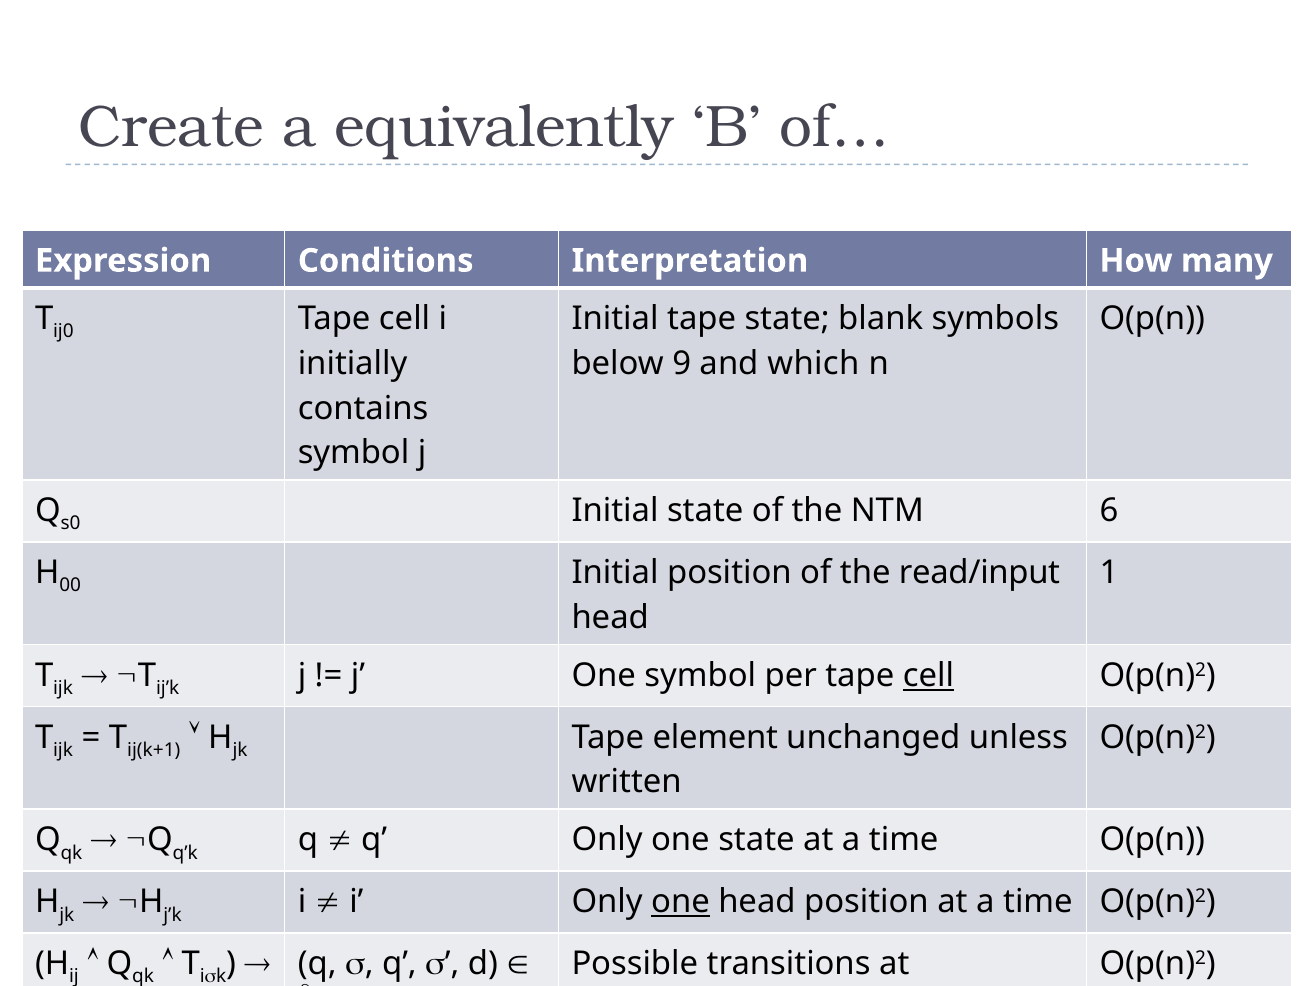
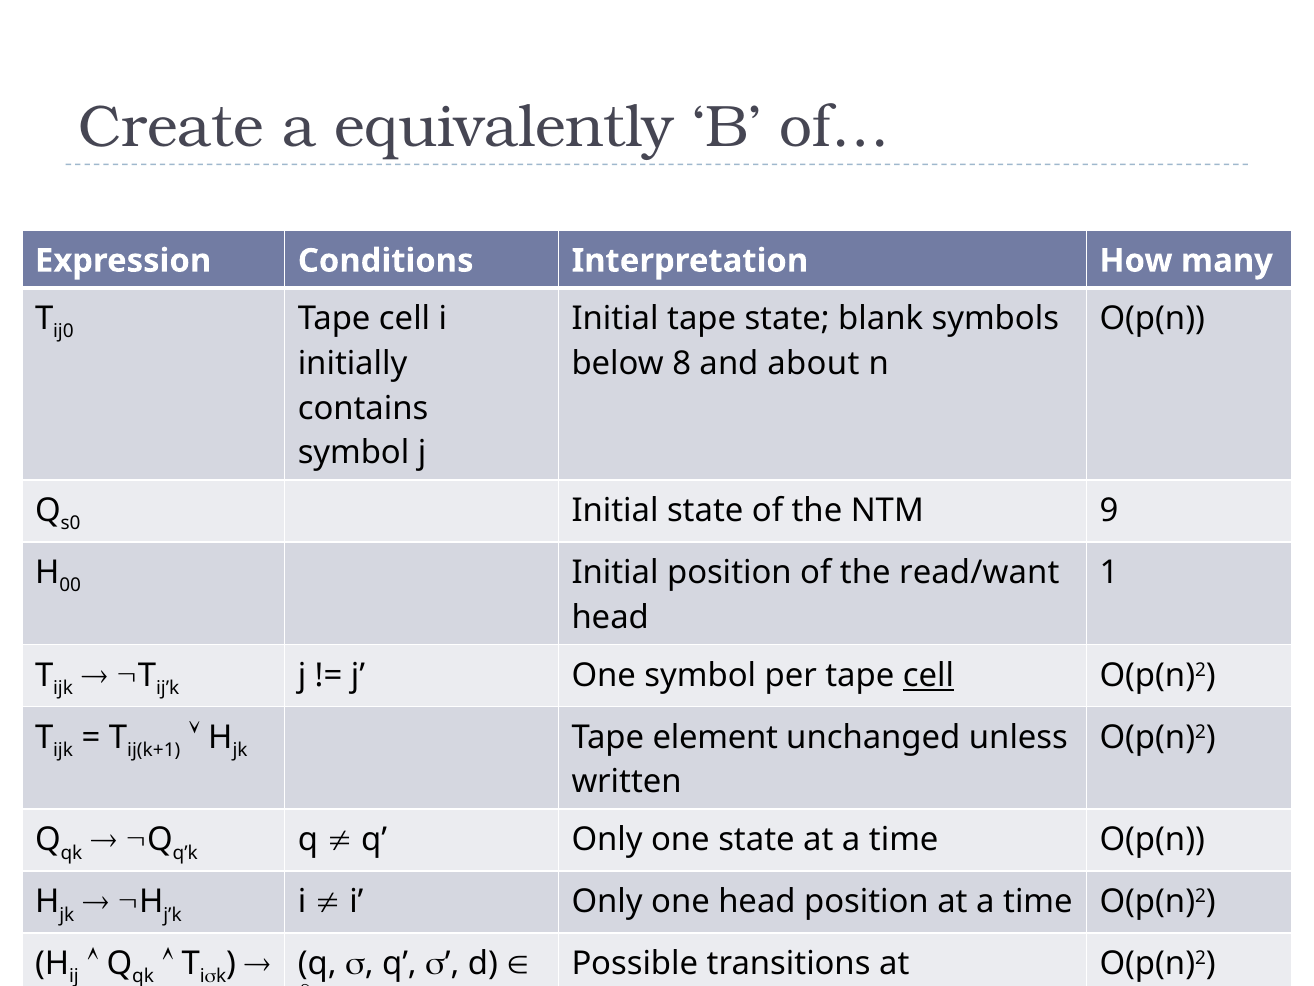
9: 9 -> 8
which: which -> about
6: 6 -> 9
read/input: read/input -> read/want
one at (681, 902) underline: present -> none
